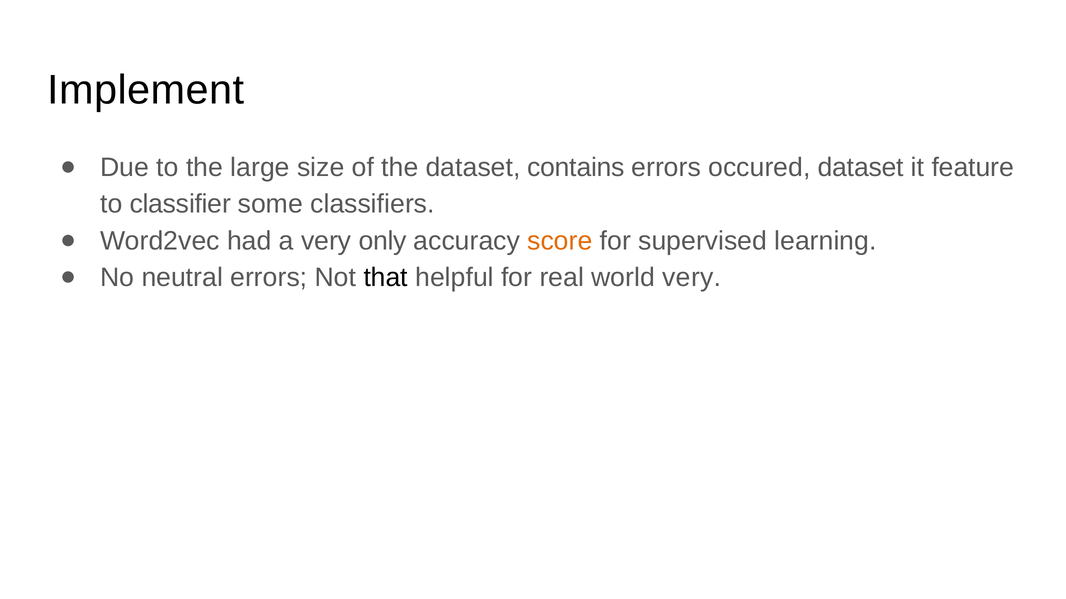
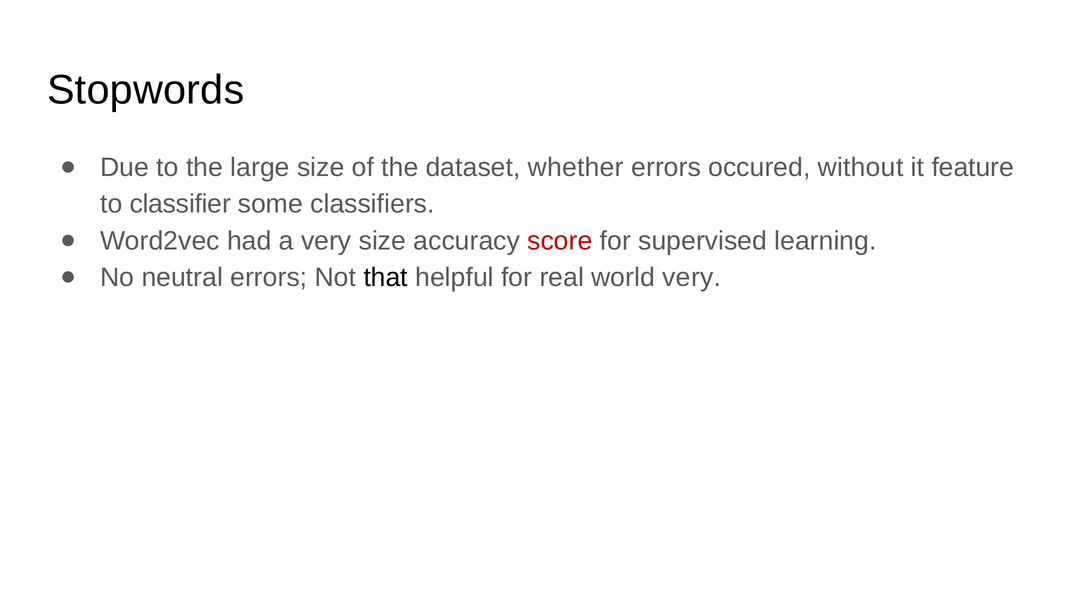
Implement: Implement -> Stopwords
contains: contains -> whether
occured dataset: dataset -> without
very only: only -> size
score colour: orange -> red
